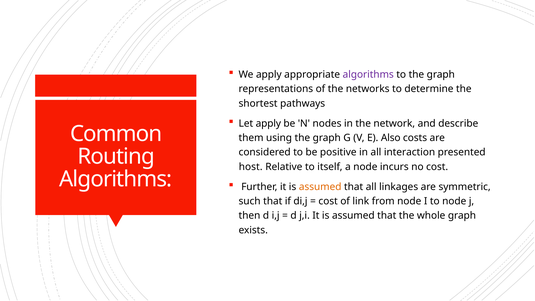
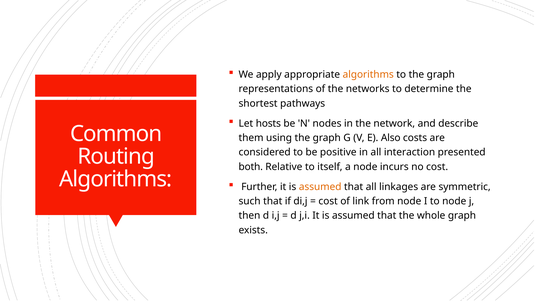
algorithms at (368, 75) colour: purple -> orange
Let apply: apply -> hosts
host: host -> both
